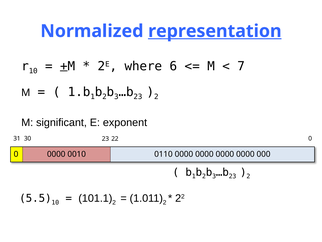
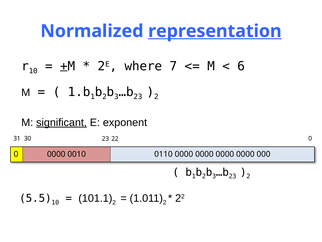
6: 6 -> 7
7: 7 -> 6
significant underline: none -> present
